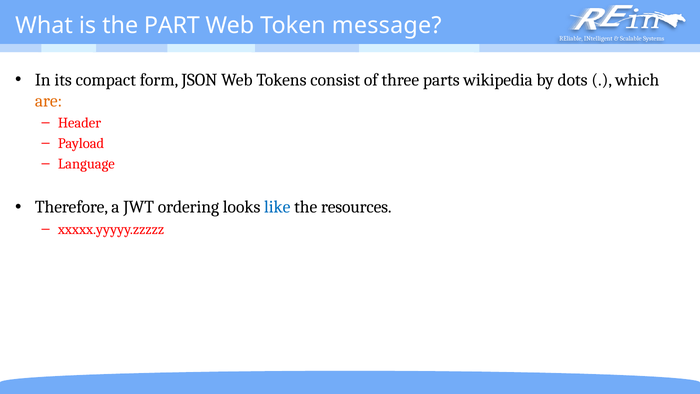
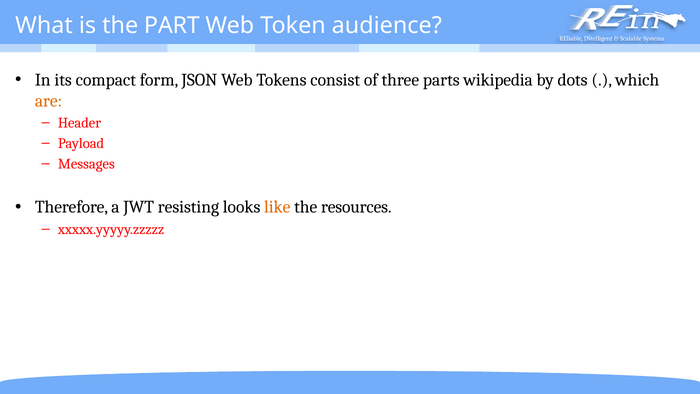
message: message -> audience
Language: Language -> Messages
ordering: ordering -> resisting
like colour: blue -> orange
